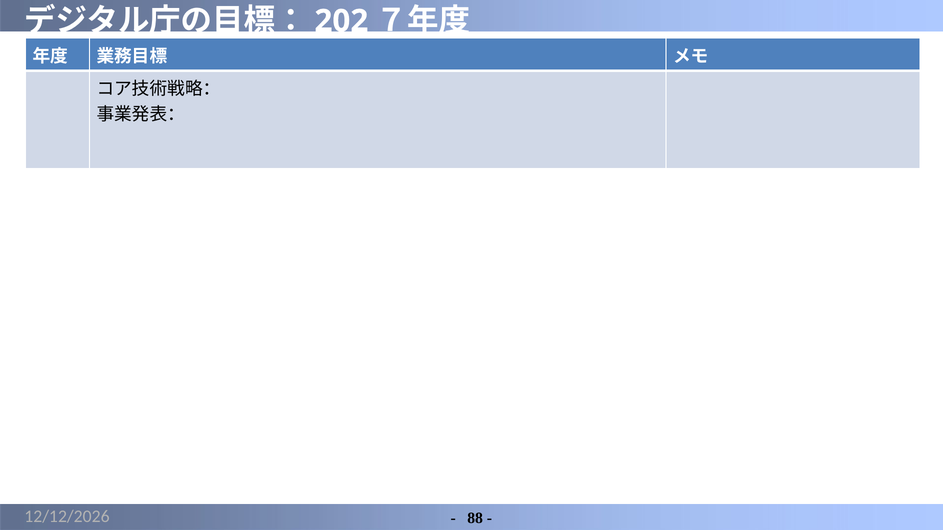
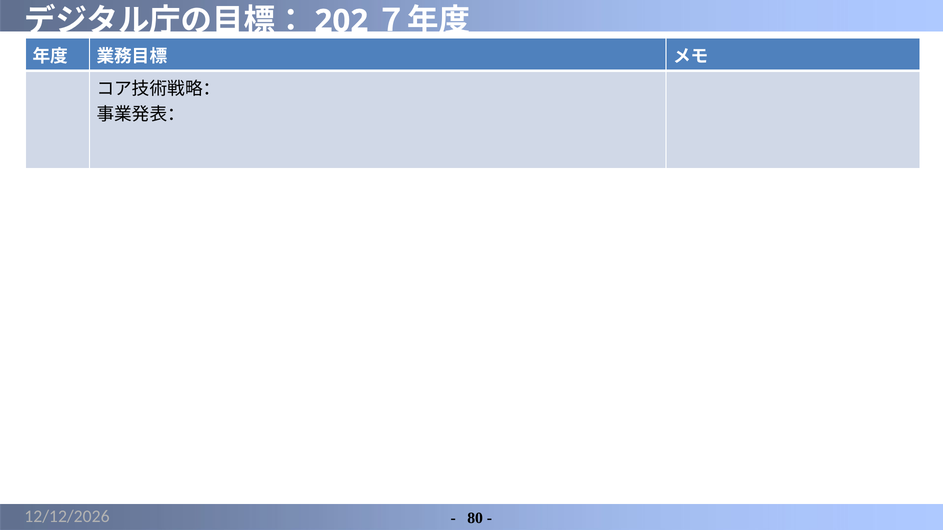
88: 88 -> 80
